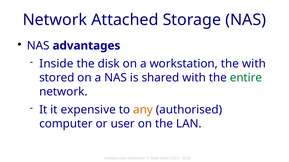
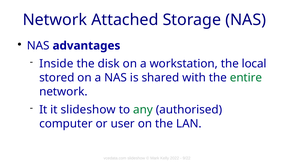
the with: with -> local
it expensive: expensive -> slideshow
any colour: orange -> green
